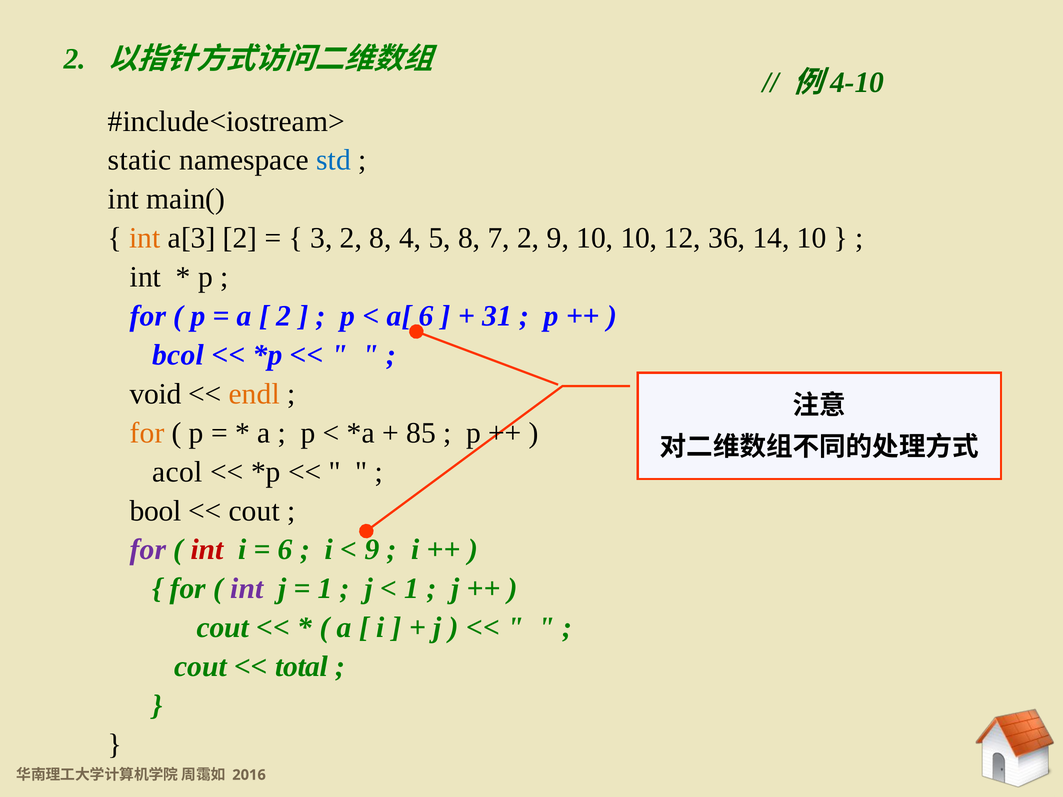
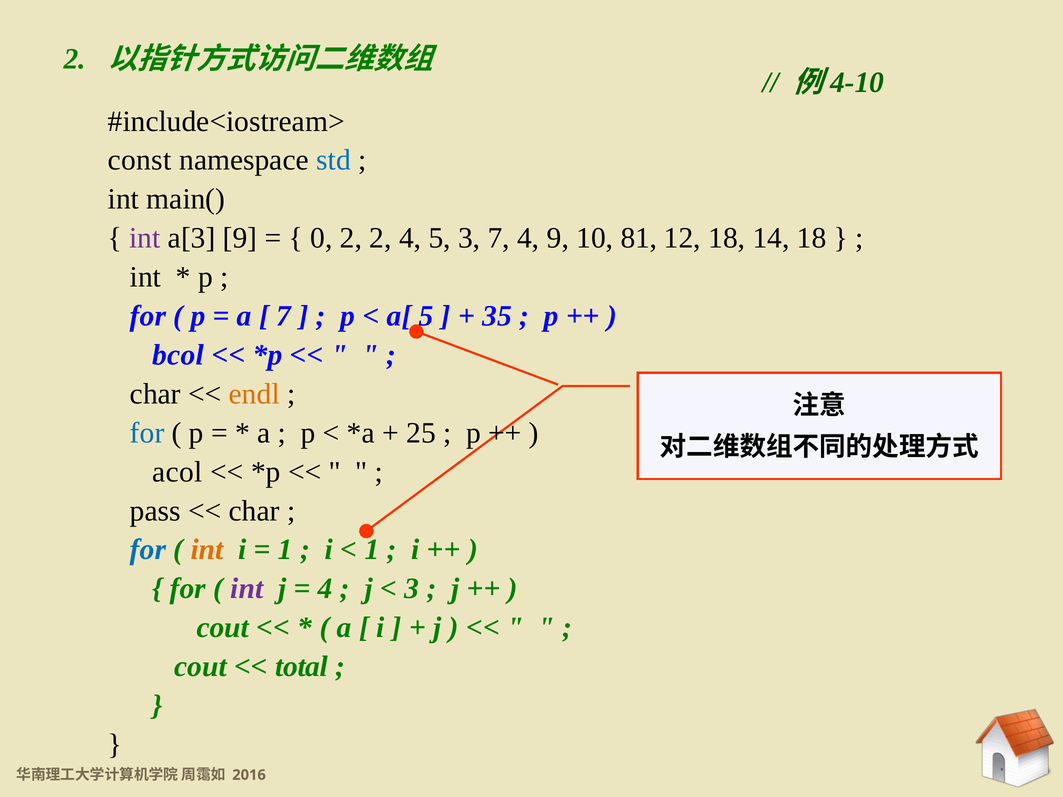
static: static -> const
int at (145, 238) colour: orange -> purple
a[3 2: 2 -> 9
3: 3 -> 0
2 8: 8 -> 2
5 8: 8 -> 3
7 2: 2 -> 4
10 10: 10 -> 81
12 36: 36 -> 18
14 10: 10 -> 18
2 at (284, 316): 2 -> 7
a[ 6: 6 -> 5
31: 31 -> 35
void at (156, 394): void -> char
for at (147, 433) colour: orange -> blue
85: 85 -> 25
bool: bool -> pass
cout at (254, 511): cout -> char
for at (148, 550) colour: purple -> blue
int at (207, 550) colour: red -> orange
6 at (285, 550): 6 -> 1
9 at (372, 550): 9 -> 1
1 at (325, 589): 1 -> 4
1 at (412, 589): 1 -> 3
